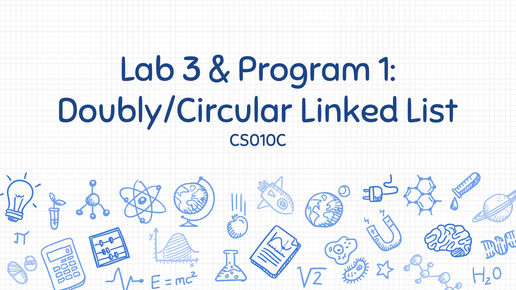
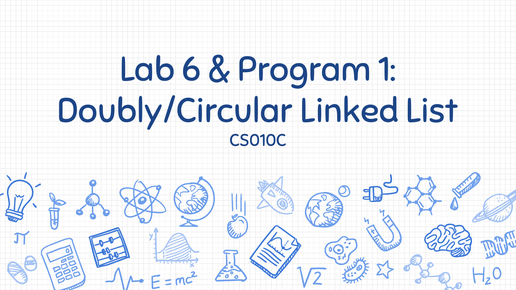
3: 3 -> 6
